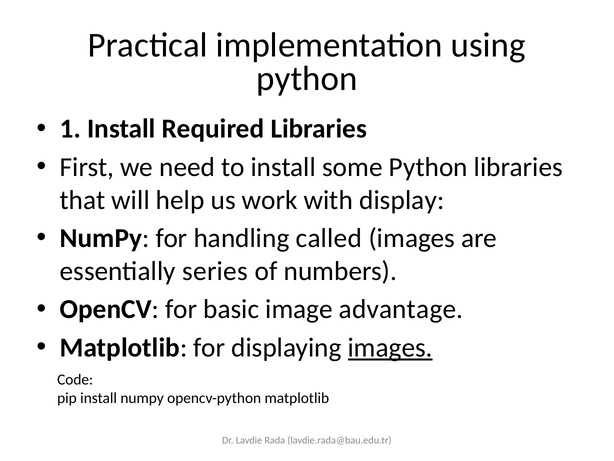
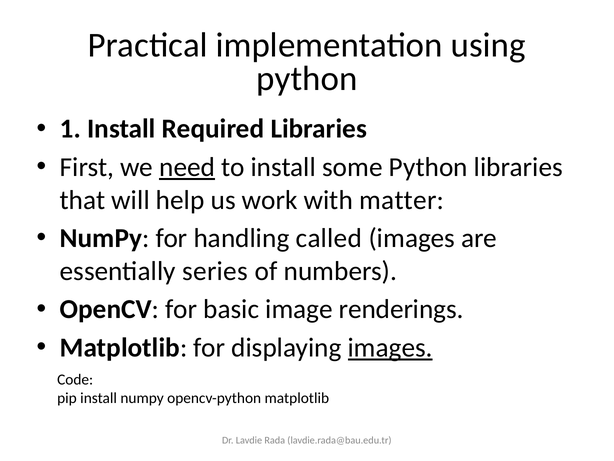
need underline: none -> present
display: display -> matter
advantage: advantage -> renderings
